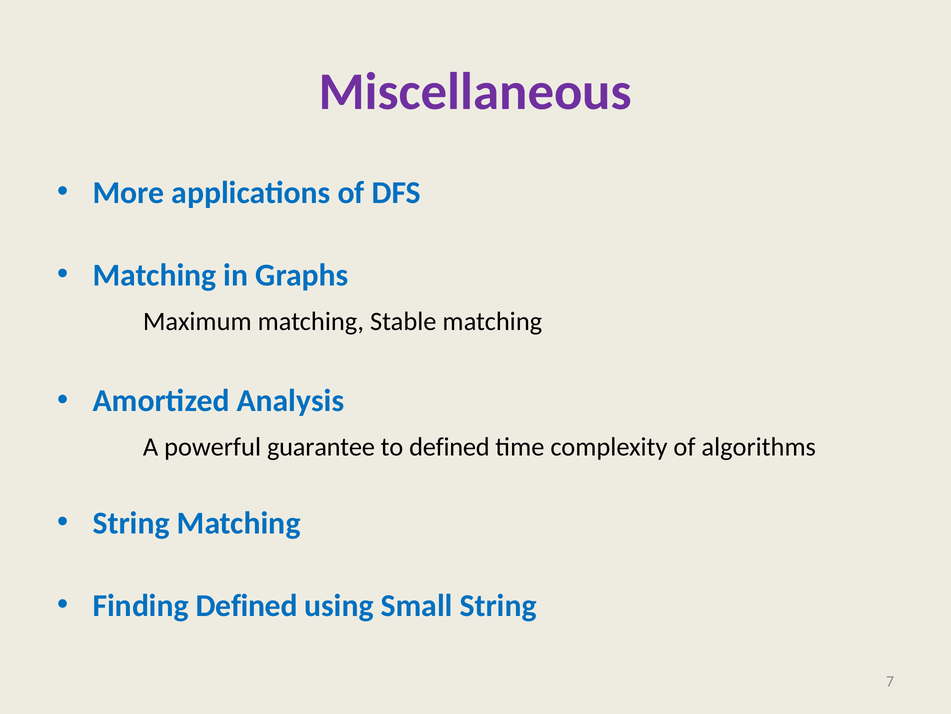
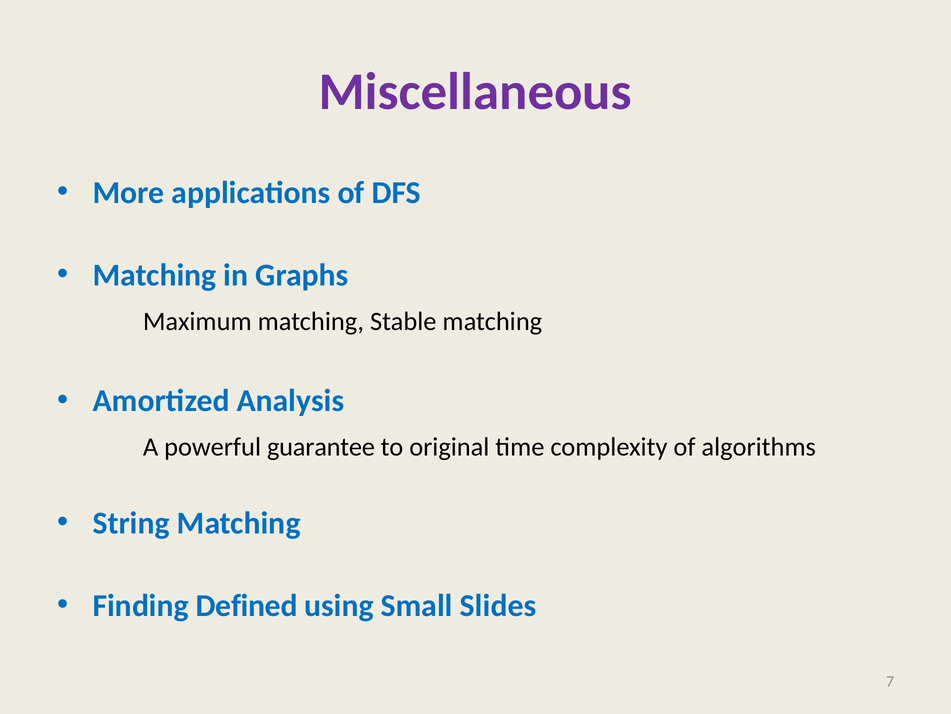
to defined: defined -> original
Small String: String -> Slides
